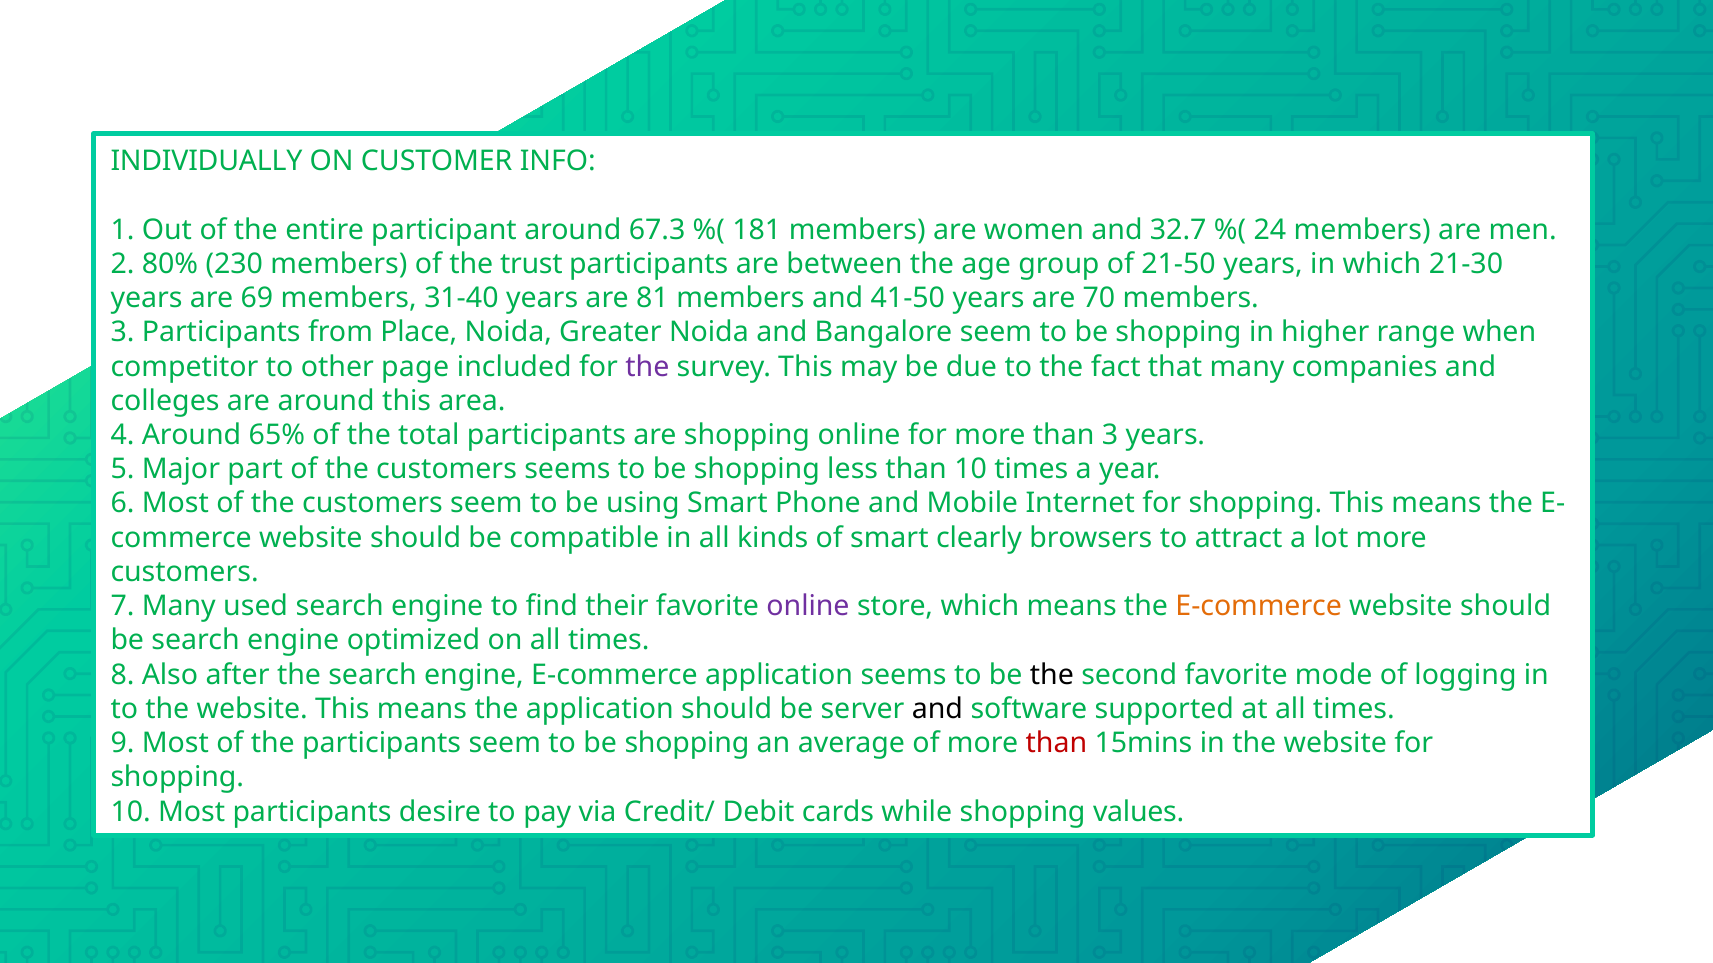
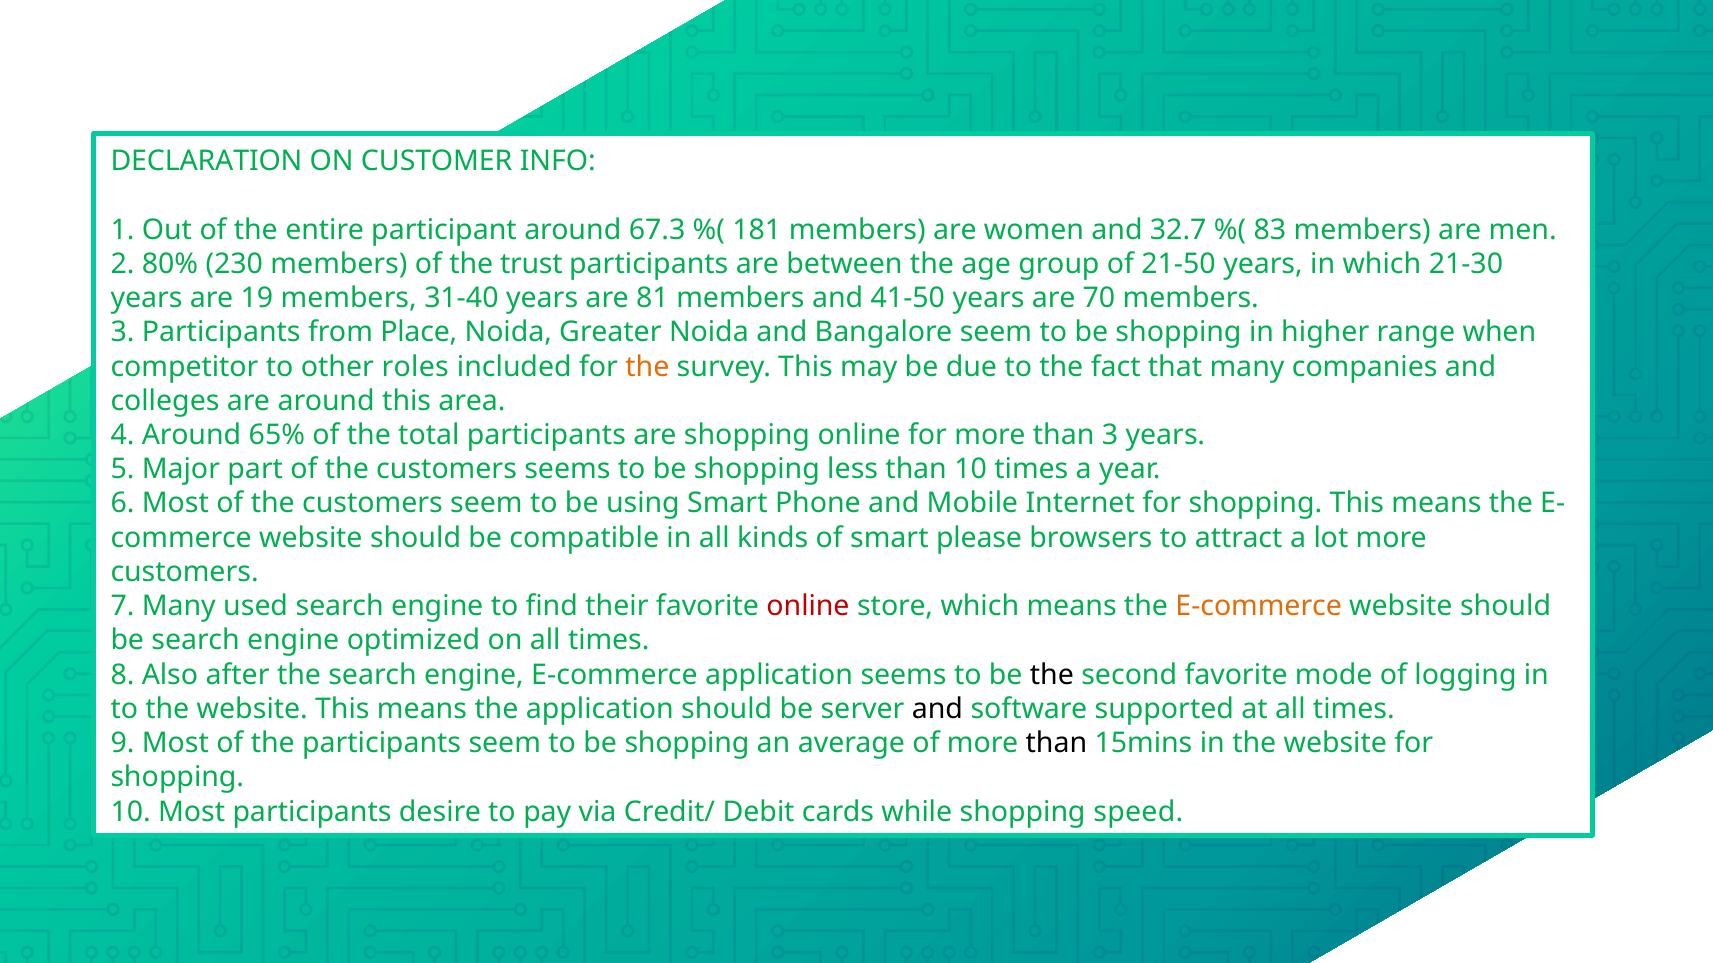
INDIVIDUALLY: INDIVIDUALLY -> DECLARATION
24: 24 -> 83
69: 69 -> 19
page: page -> roles
the at (647, 367) colour: purple -> orange
clearly: clearly -> please
online at (808, 607) colour: purple -> red
than at (1056, 744) colour: red -> black
values: values -> speed
